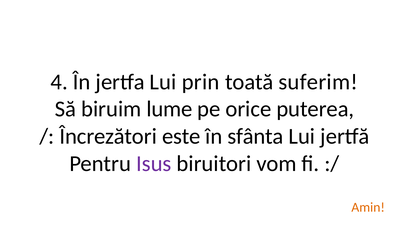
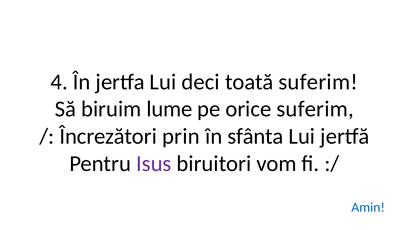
prin: prin -> deci
orice puterea: puterea -> suferim
este: este -> prin
Amin colour: orange -> blue
